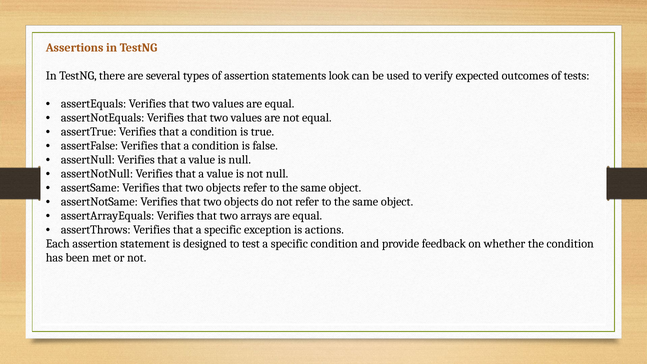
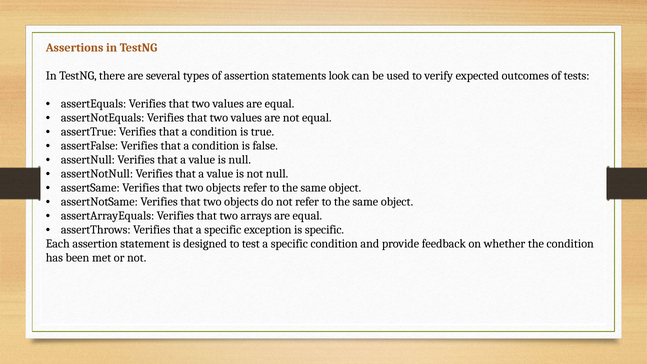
is actions: actions -> specific
